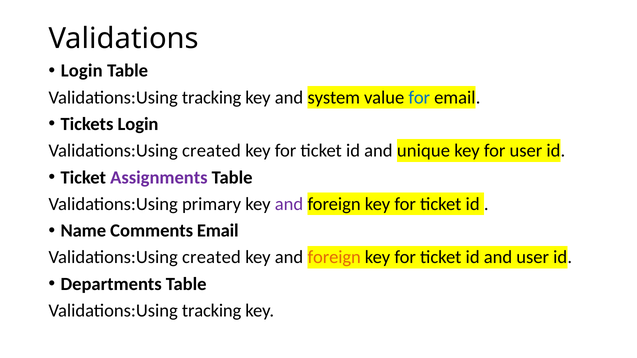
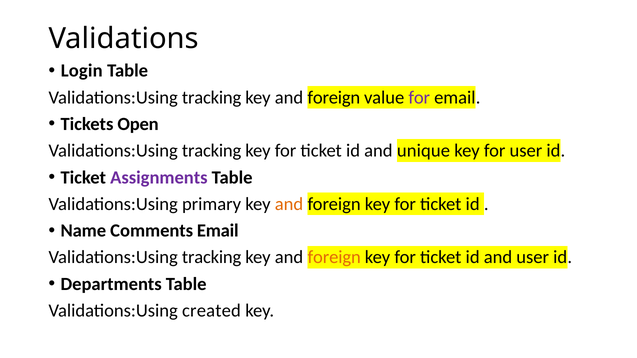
system at (334, 98): system -> foreign
for at (419, 98) colour: blue -> purple
Tickets Login: Login -> Open
created at (211, 151): created -> tracking
and at (289, 204) colour: purple -> orange
created at (211, 258): created -> tracking
tracking at (212, 311): tracking -> created
